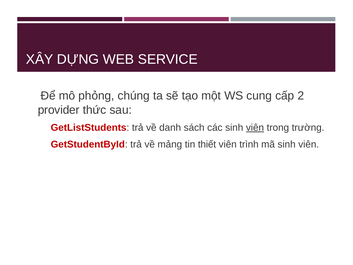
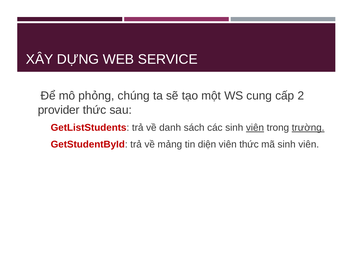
trường underline: none -> present
thiết: thiết -> diện
viên trình: trình -> thức
